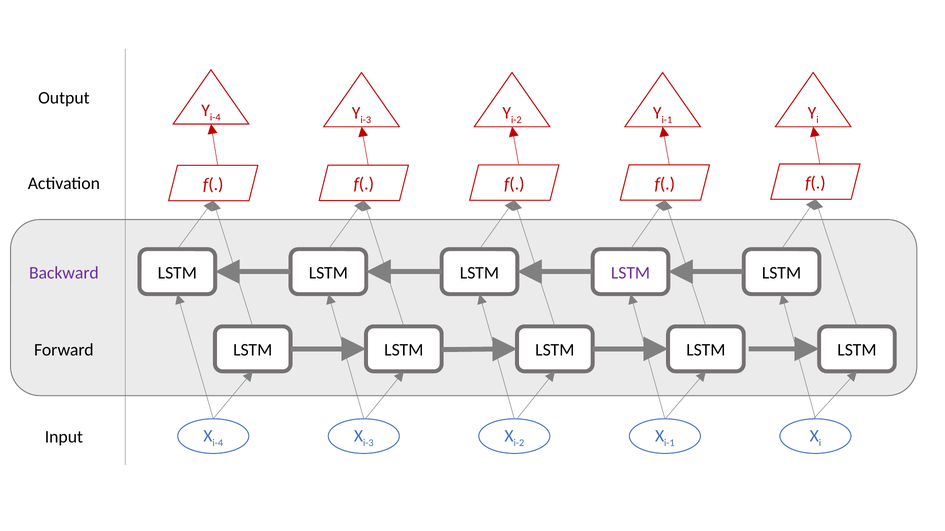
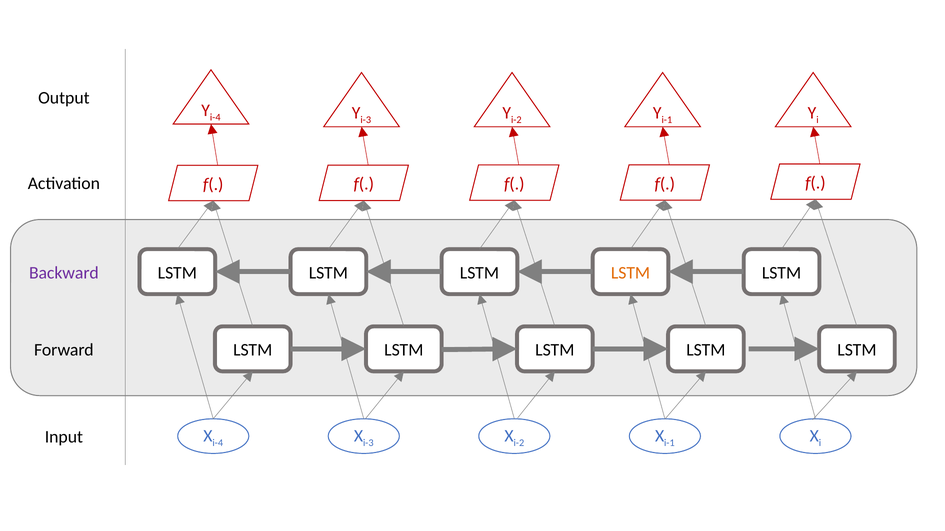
LSTM at (631, 273) colour: purple -> orange
